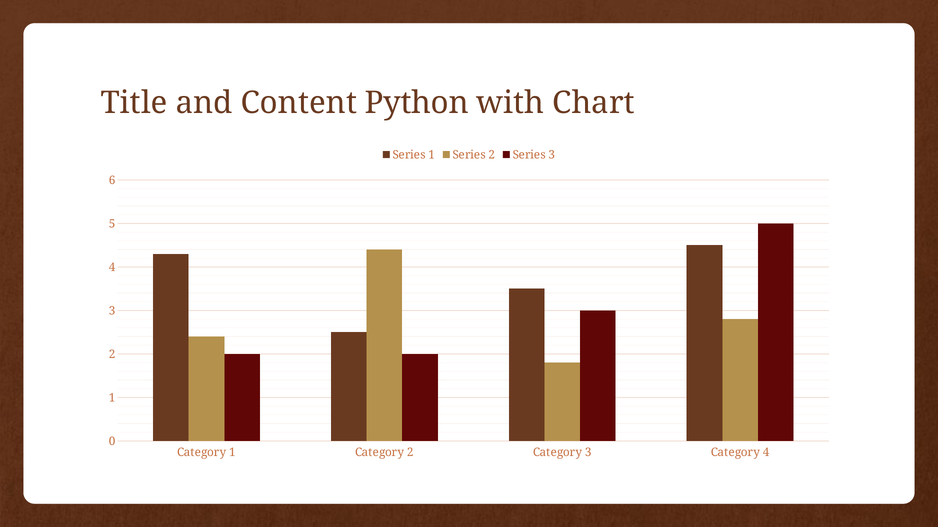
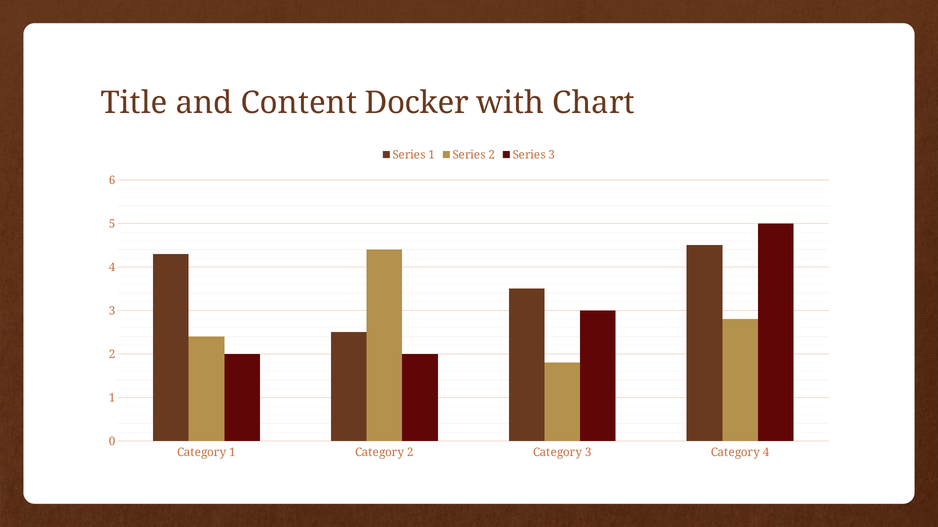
Python: Python -> Docker
